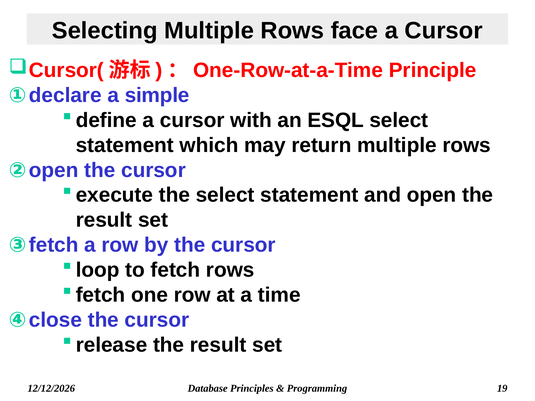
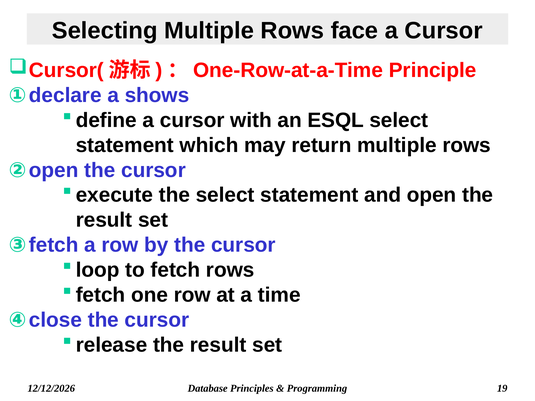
simple: simple -> shows
